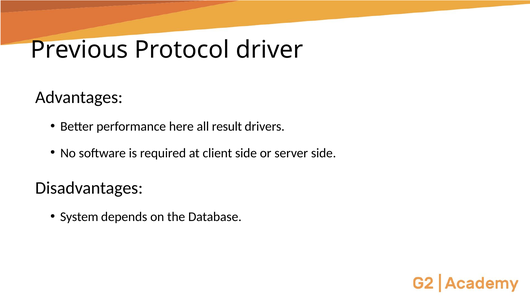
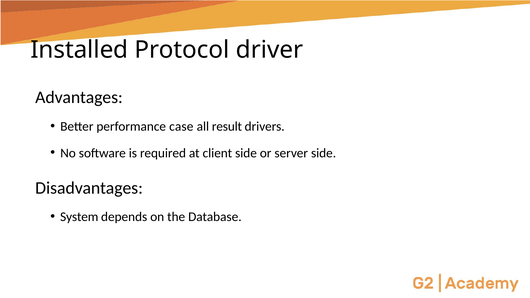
Previous: Previous -> Installed
here: here -> case
